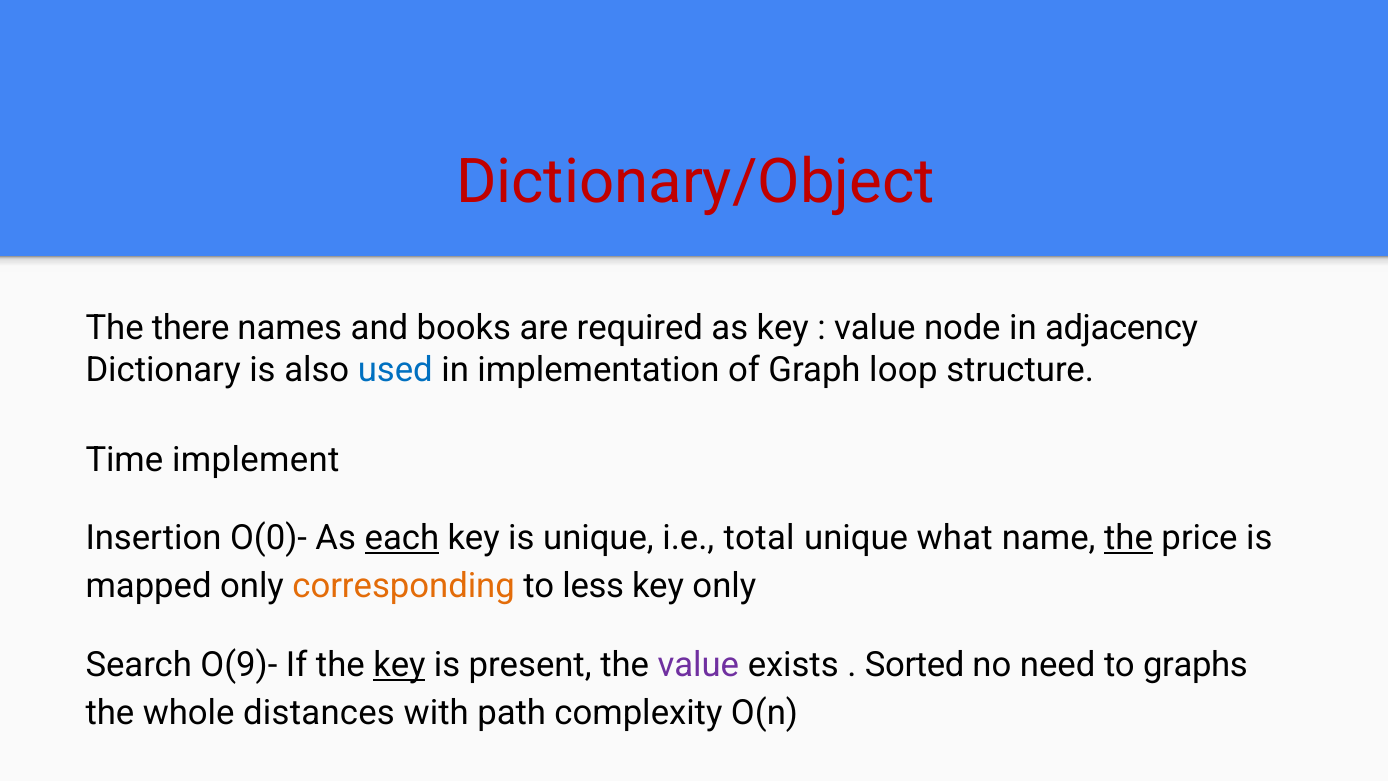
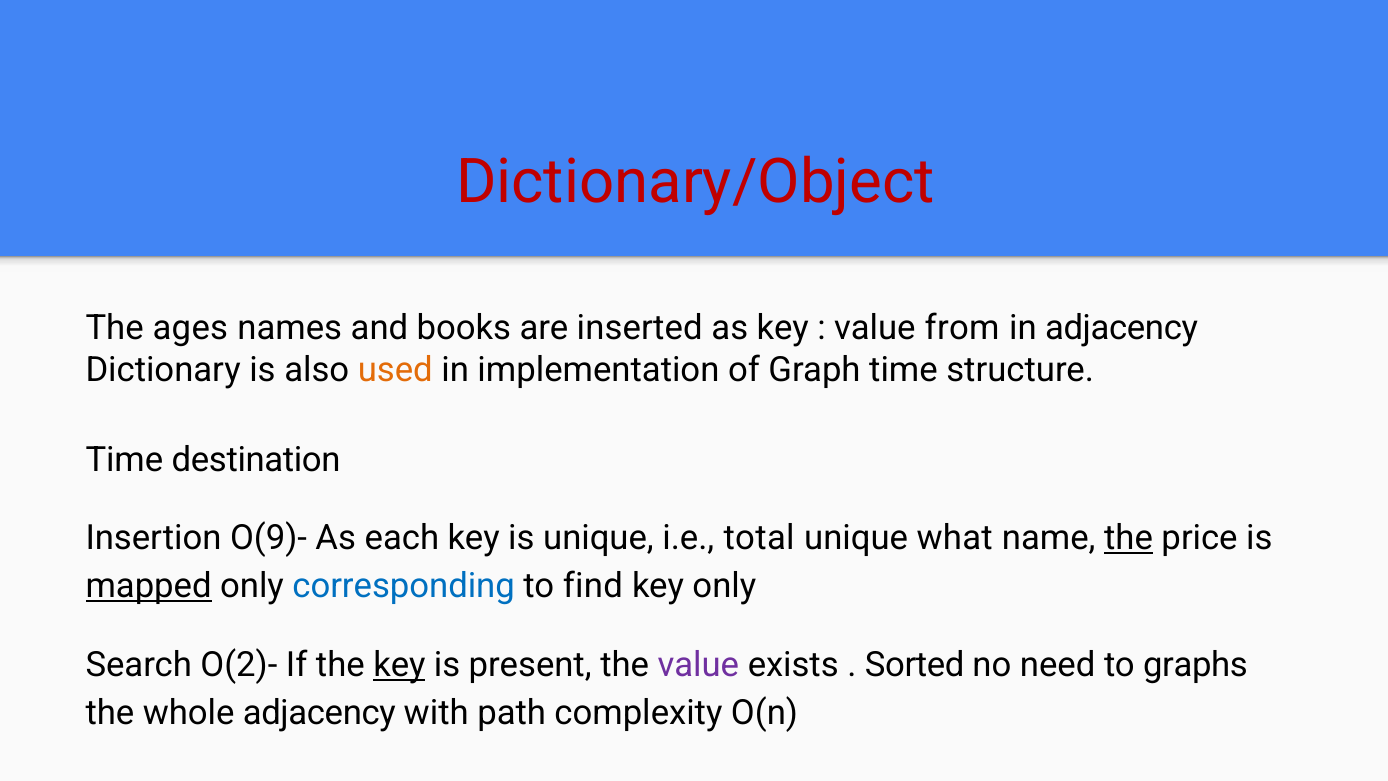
there: there -> ages
required: required -> inserted
node: node -> from
used colour: blue -> orange
Graph loop: loop -> time
implement: implement -> destination
O(0)-: O(0)- -> O(9)-
each underline: present -> none
mapped underline: none -> present
corresponding colour: orange -> blue
less: less -> find
O(9)-: O(9)- -> O(2)-
whole distances: distances -> adjacency
